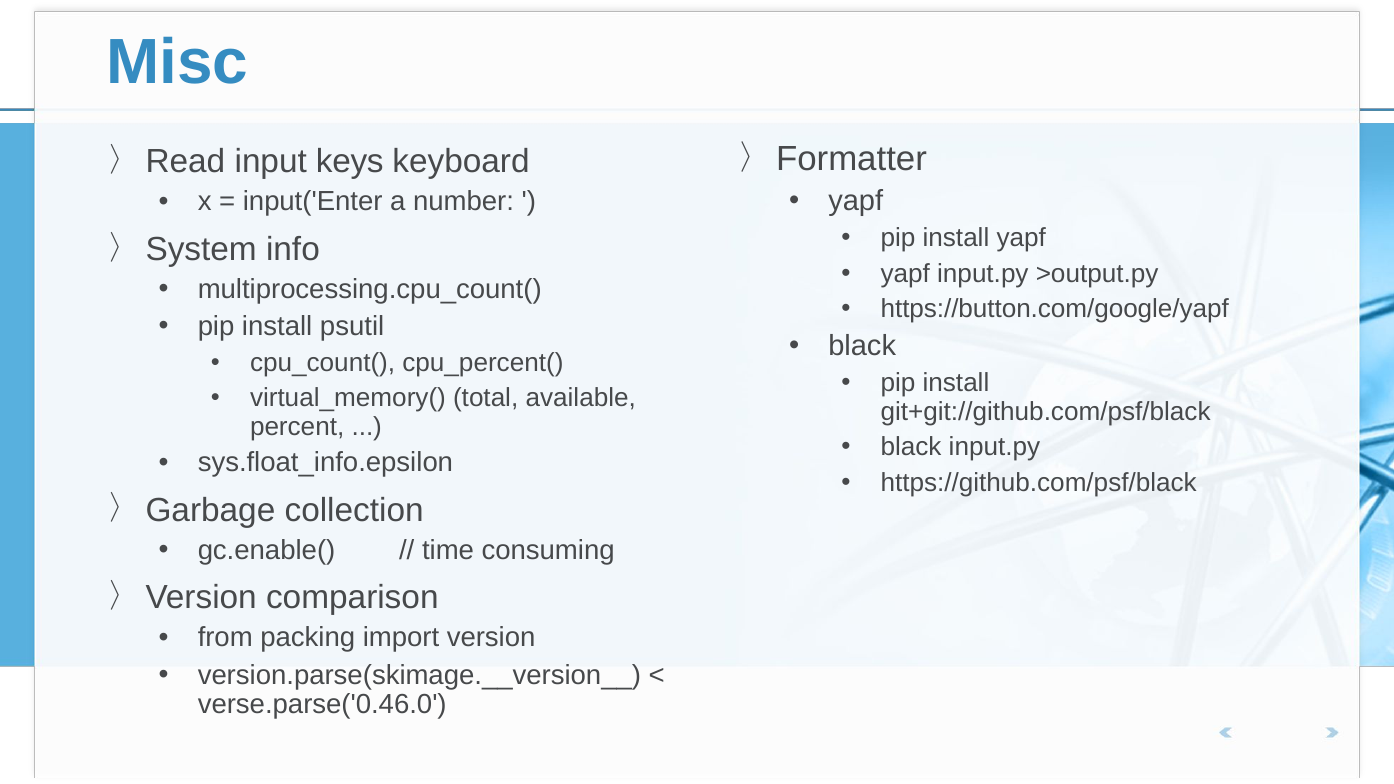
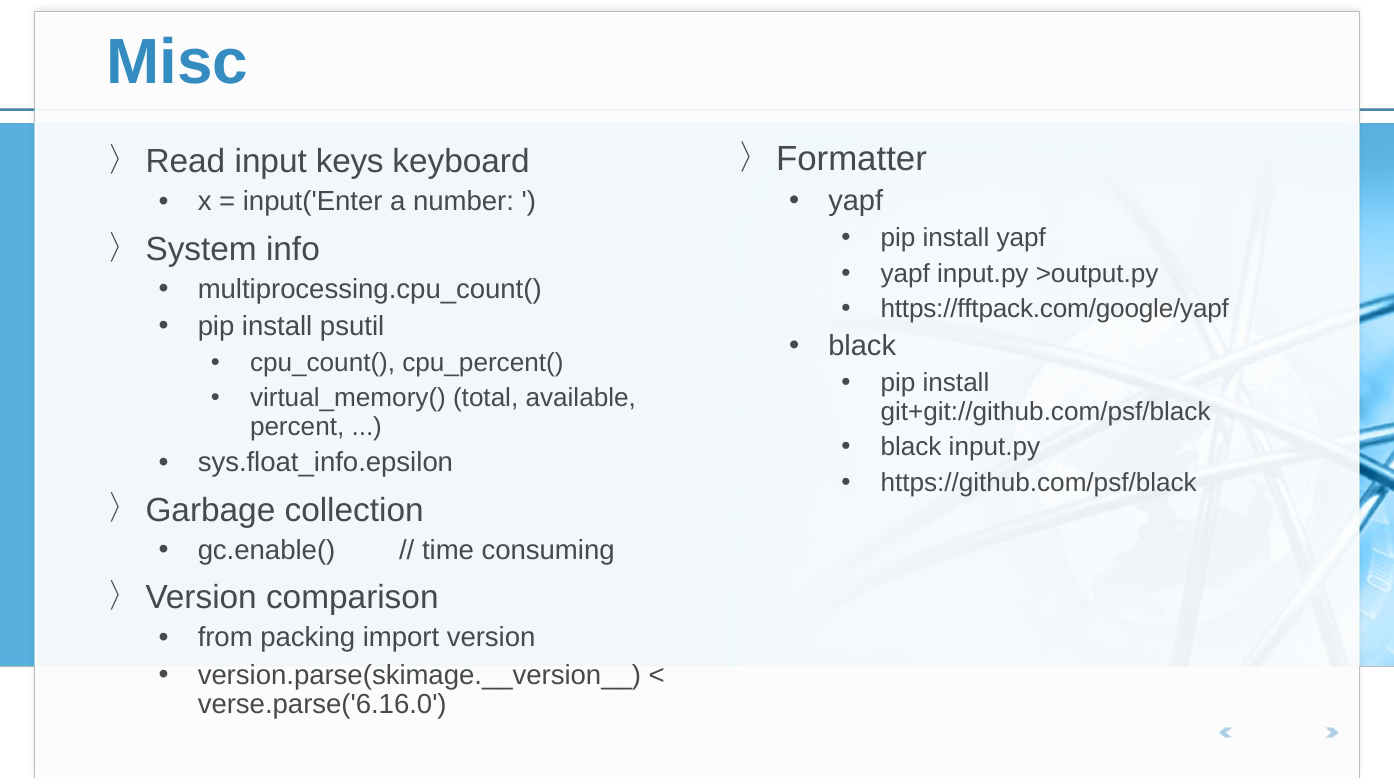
https://button.com/google/yapf: https://button.com/google/yapf -> https://fftpack.com/google/yapf
verse.parse('0.46.0: verse.parse('0.46.0 -> verse.parse('6.16.0
